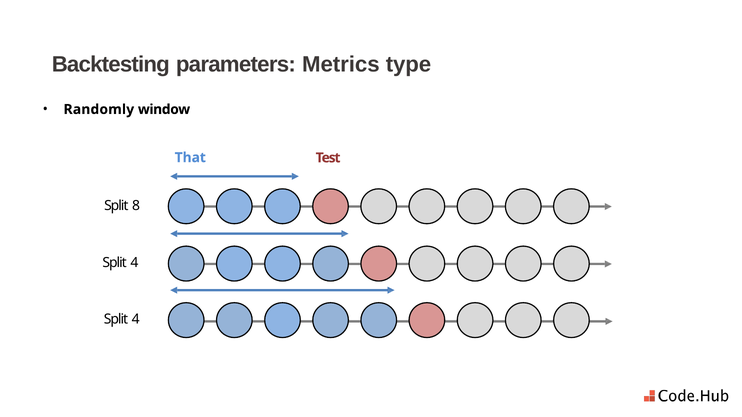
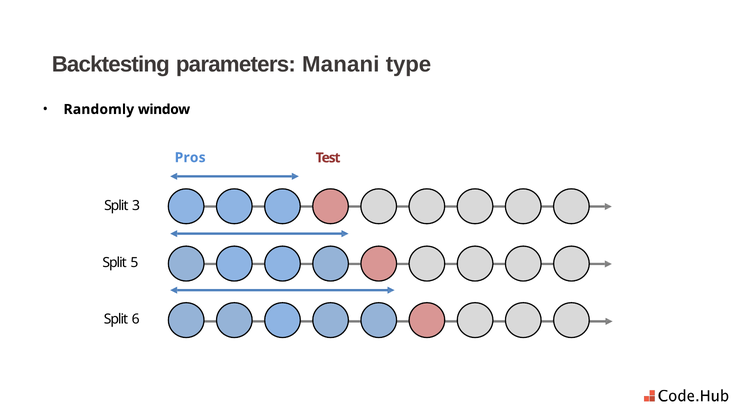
parameters Metrics: Metrics -> Manani
That: That -> Pros
8: 8 -> 3
4 at (134, 263): 4 -> 5
4 at (136, 320): 4 -> 6
